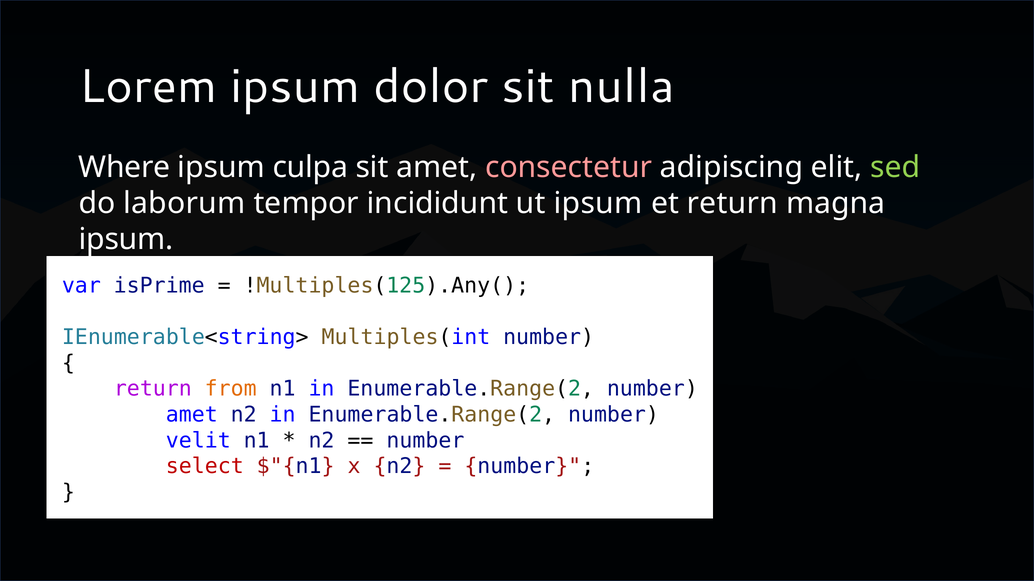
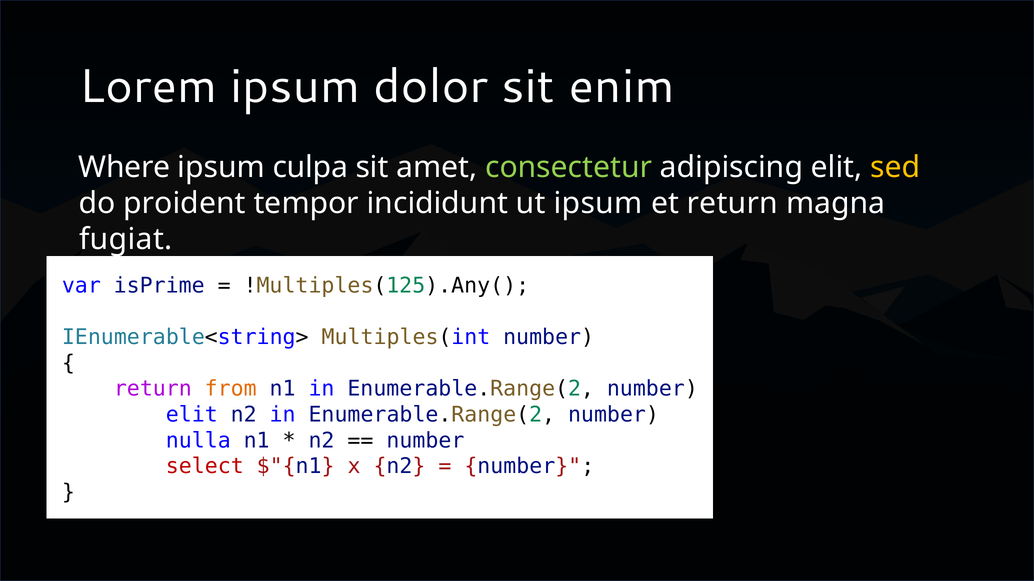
nulla: nulla -> enim
consectetur colour: pink -> light green
sed colour: light green -> yellow
laborum: laborum -> proident
ipsum at (126, 240): ipsum -> fugiat
amet at (192, 415): amet -> elit
velit: velit -> nulla
